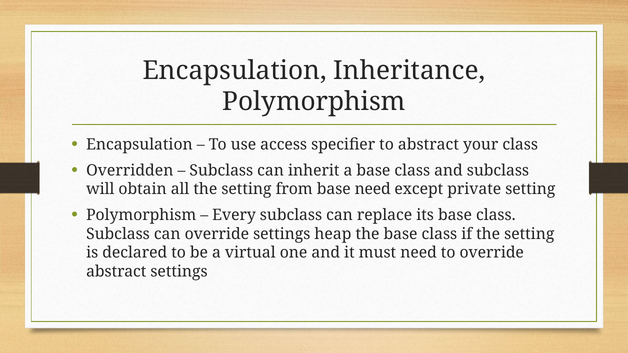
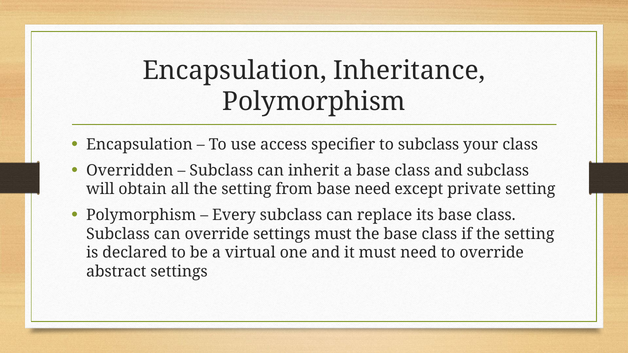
to abstract: abstract -> subclass
settings heap: heap -> must
